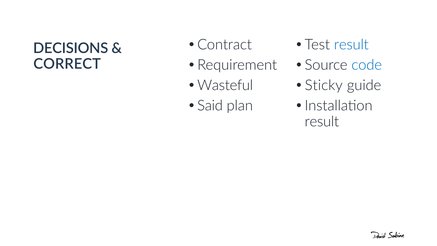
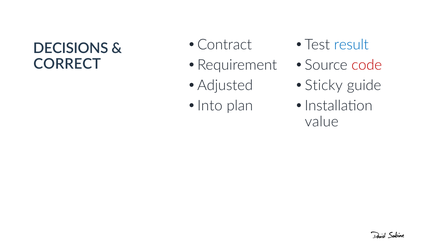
code colour: blue -> red
Wasteful: Wasteful -> Adjusted
Said: Said -> Into
result at (322, 121): result -> value
